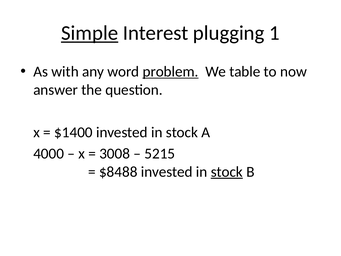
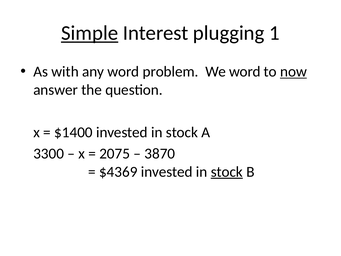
problem underline: present -> none
We table: table -> word
now underline: none -> present
4000: 4000 -> 3300
3008: 3008 -> 2075
5215: 5215 -> 3870
$8488: $8488 -> $4369
